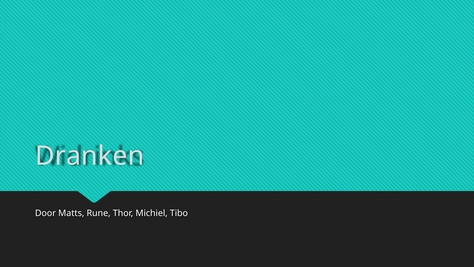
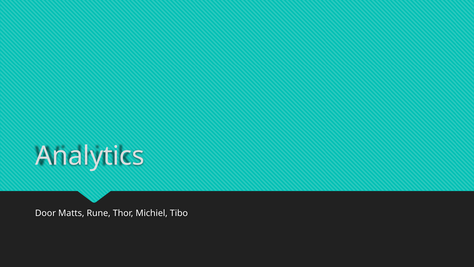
Dranken: Dranken -> Analytics
